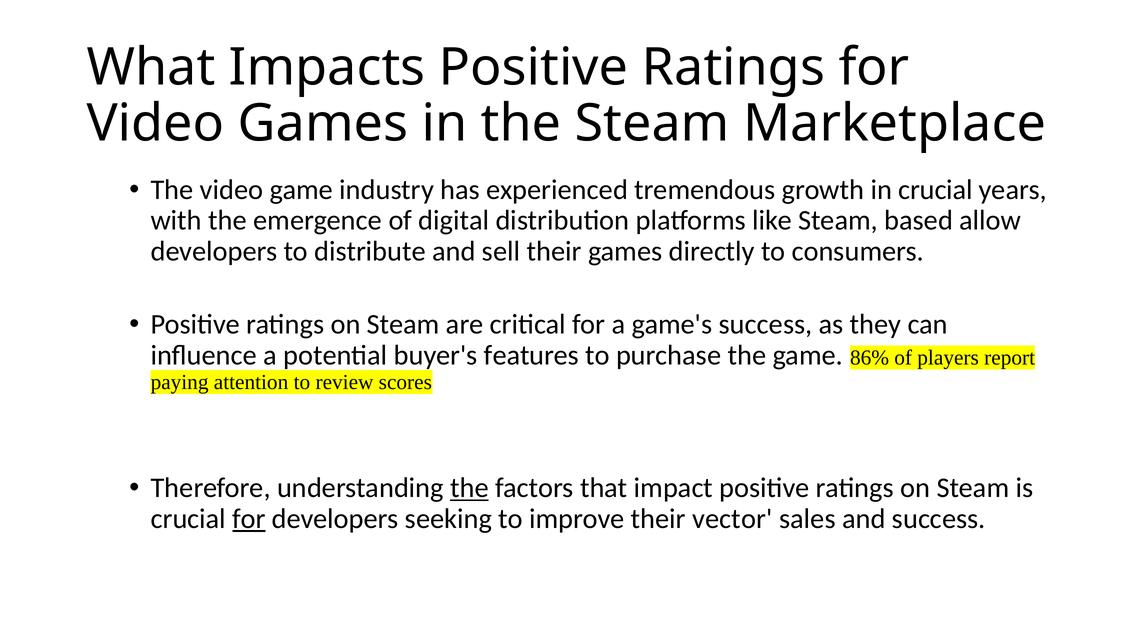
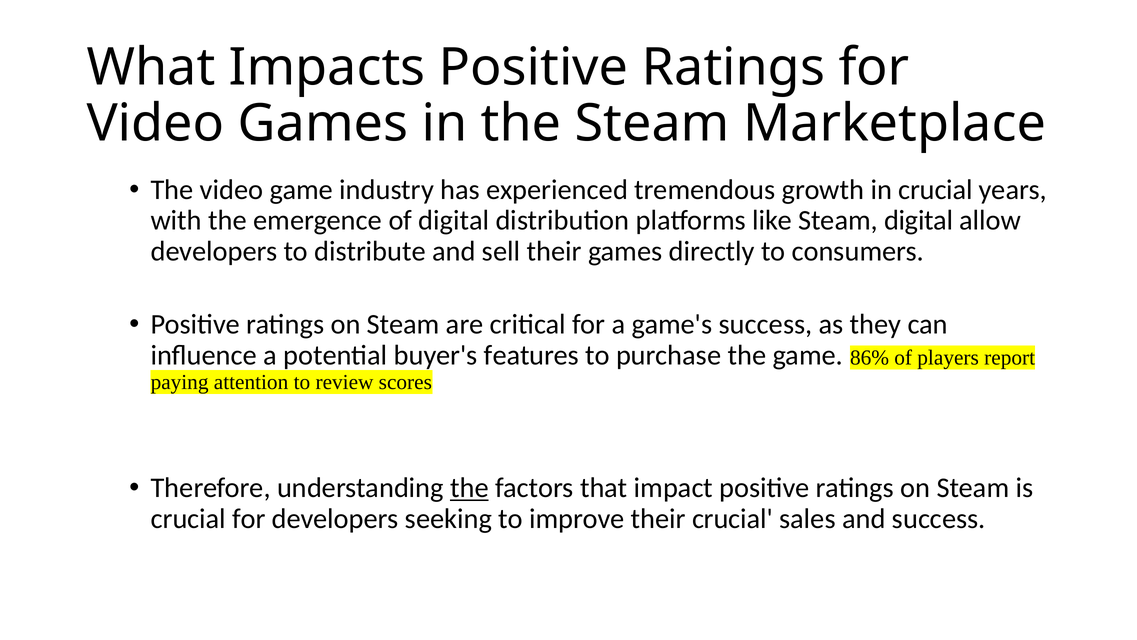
Steam based: based -> digital
for at (249, 518) underline: present -> none
their vector: vector -> crucial
